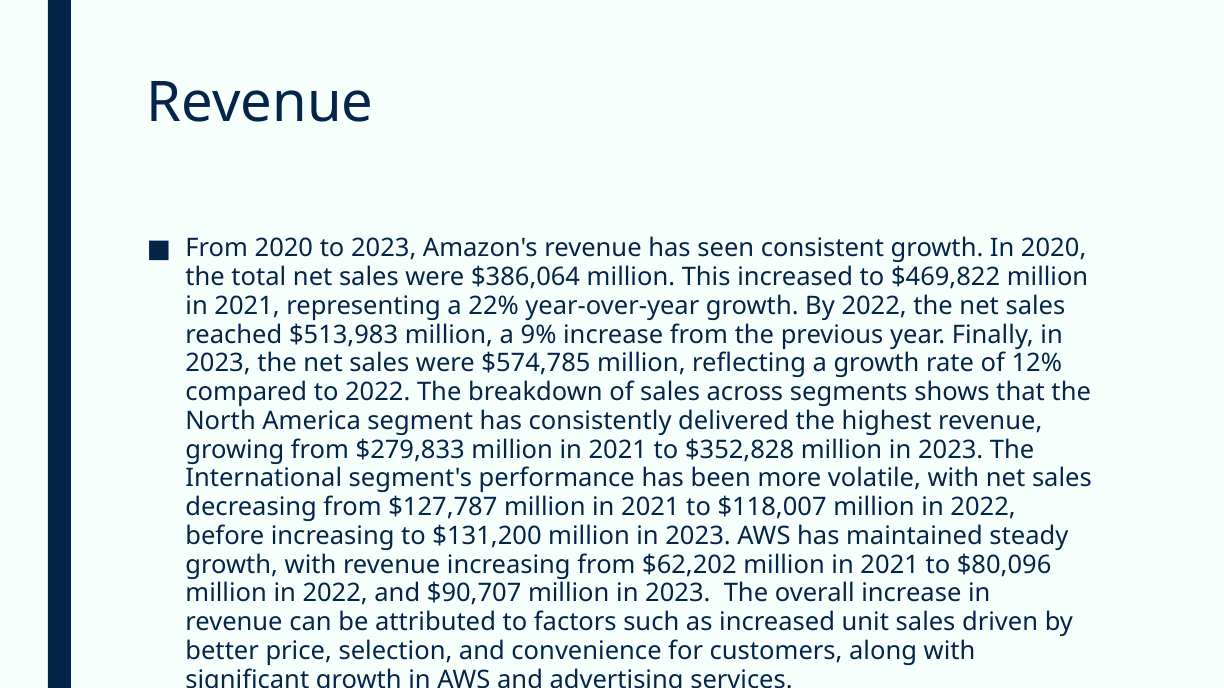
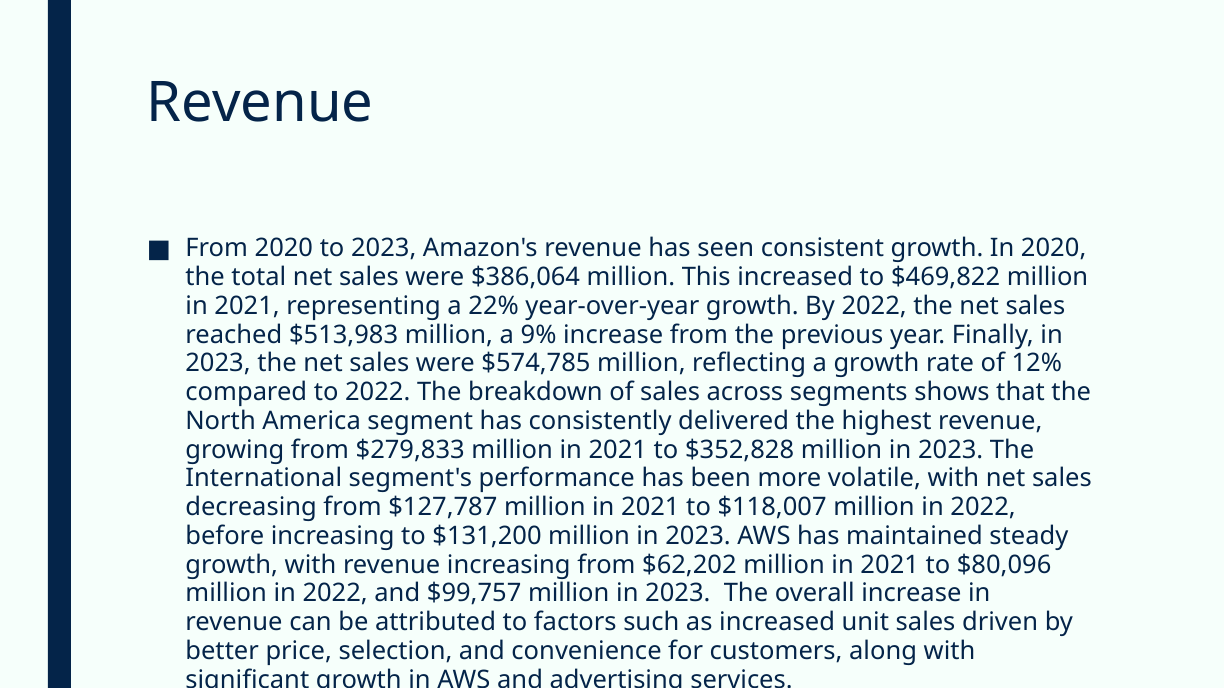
$90,707: $90,707 -> $99,757
